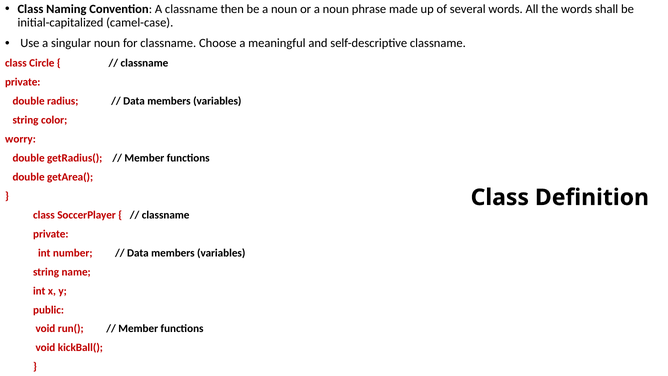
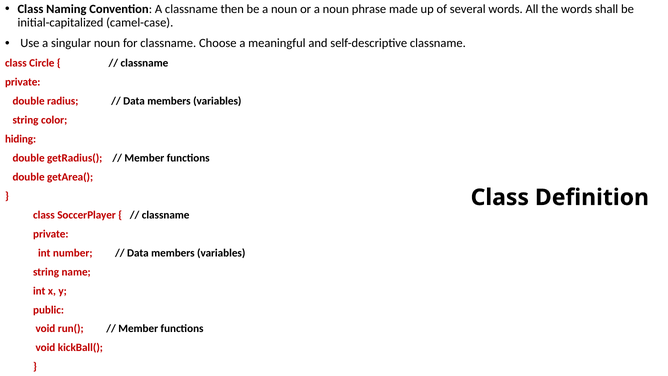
worry: worry -> hiding
